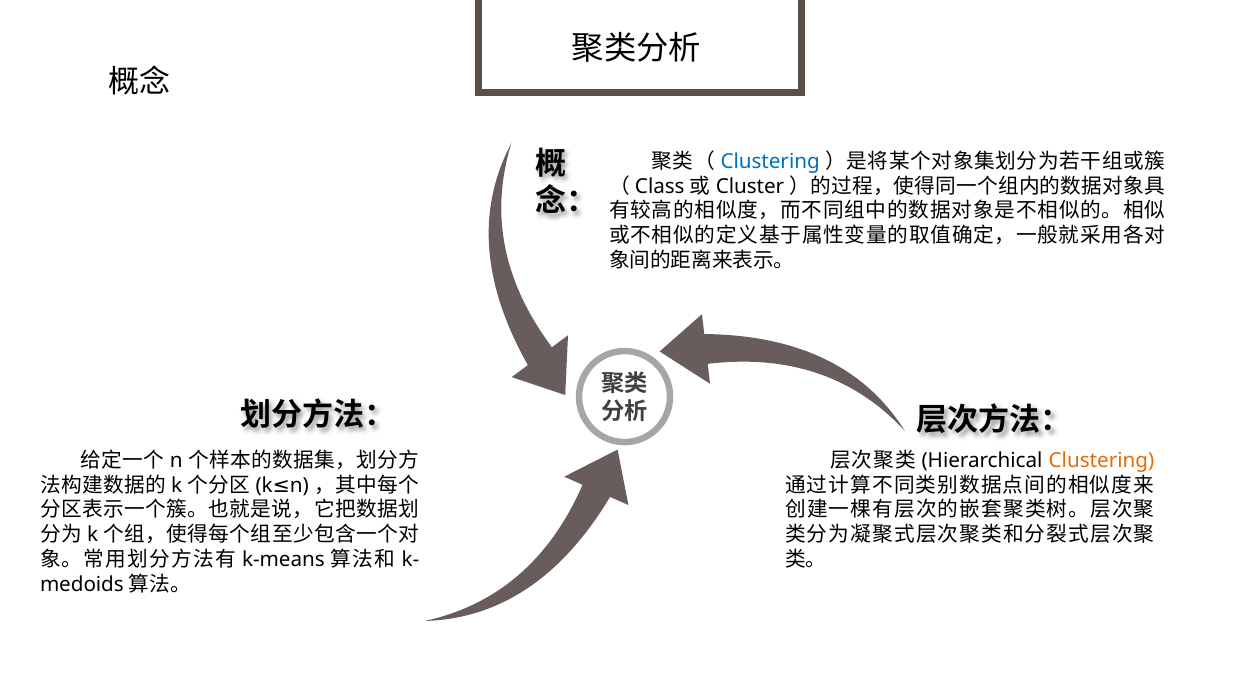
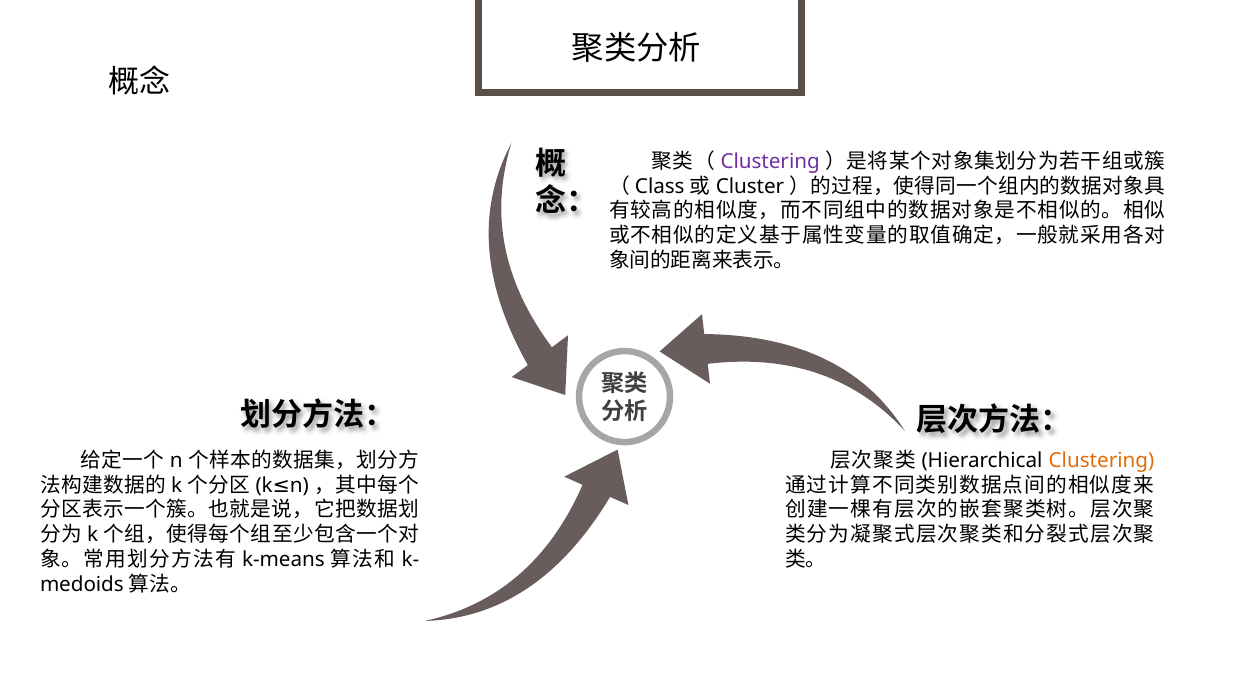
Clustering at (770, 161) colour: blue -> purple
